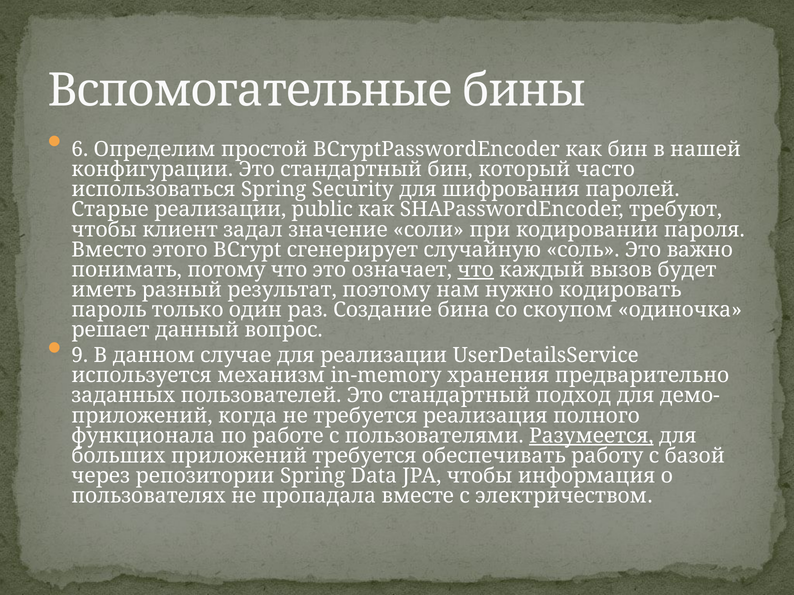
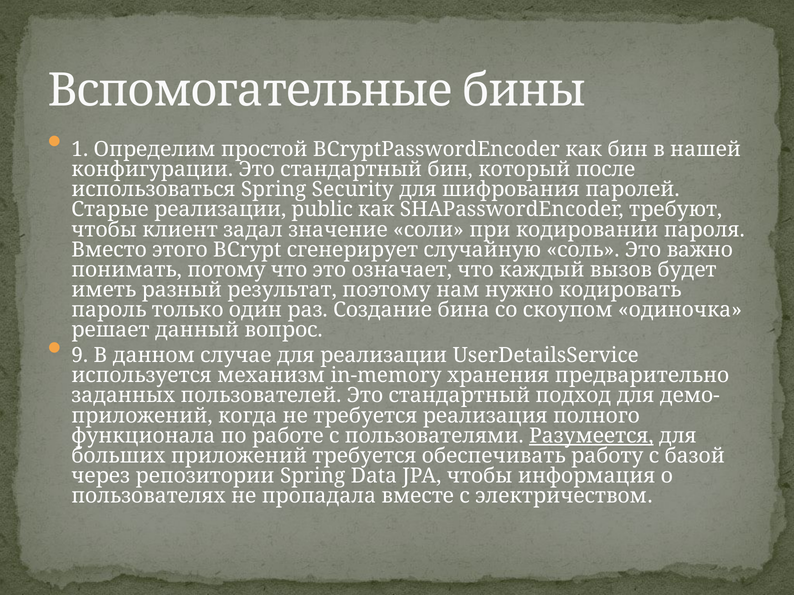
6: 6 -> 1
часто: часто -> после
что at (476, 270) underline: present -> none
